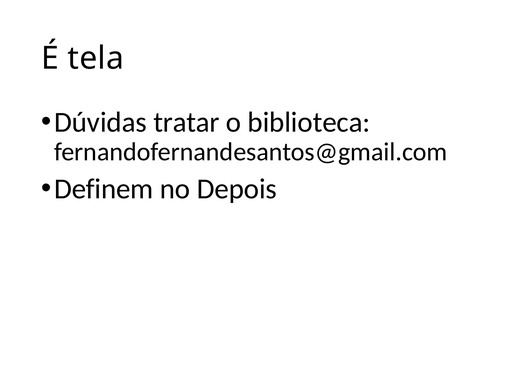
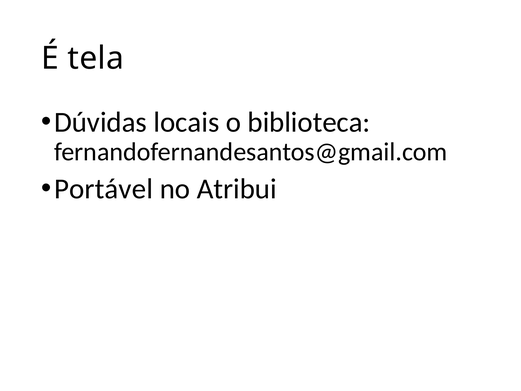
tratar: tratar -> locais
Definem: Definem -> Portável
Depois: Depois -> Atribui
